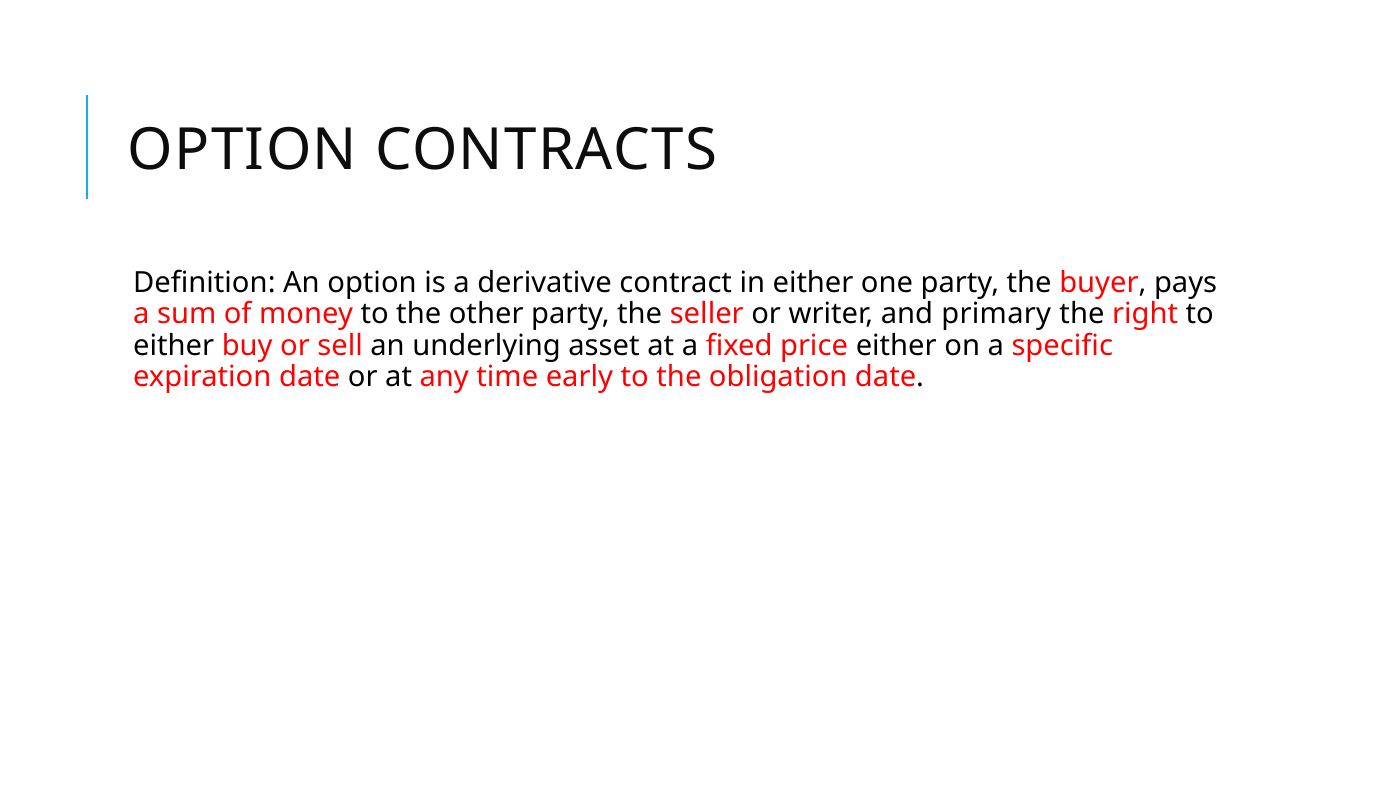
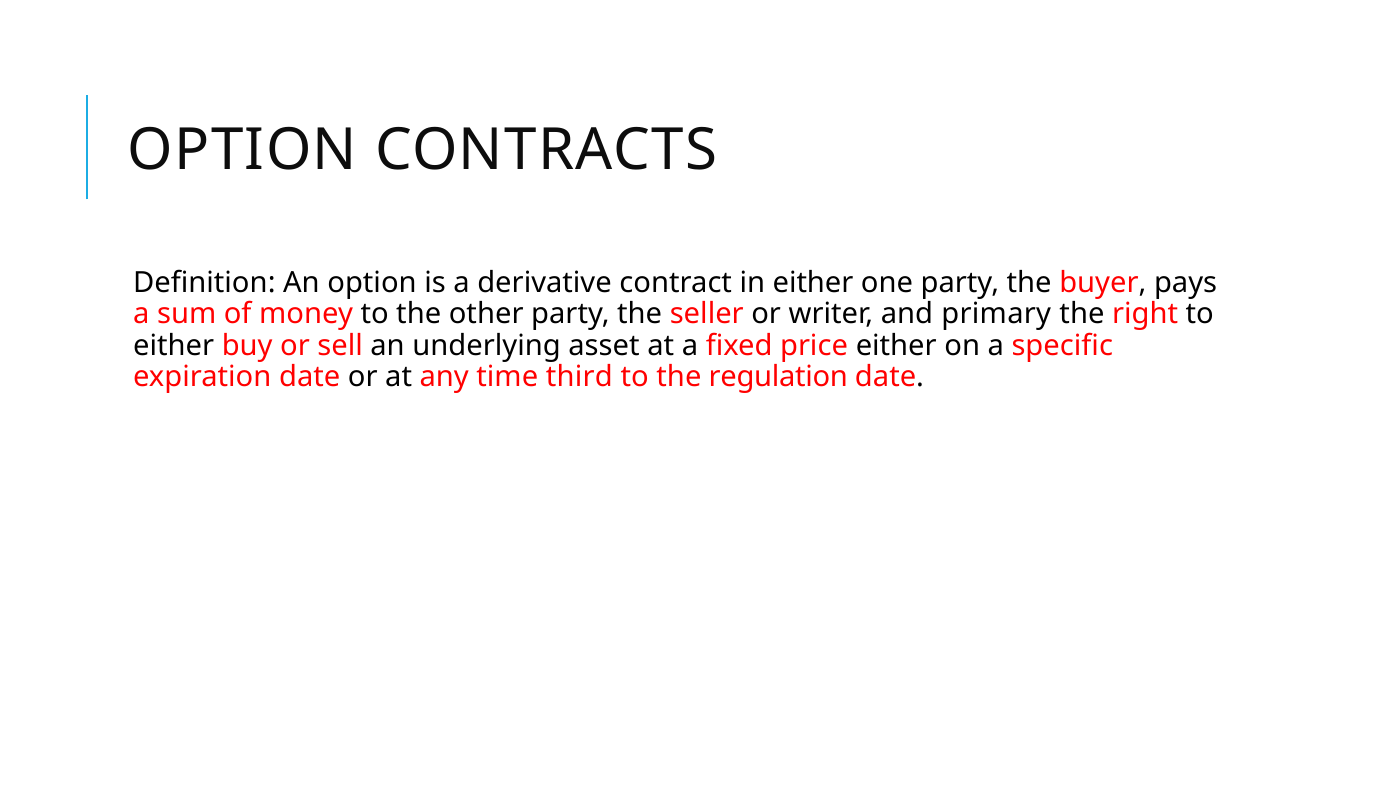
early: early -> third
obligation: obligation -> regulation
